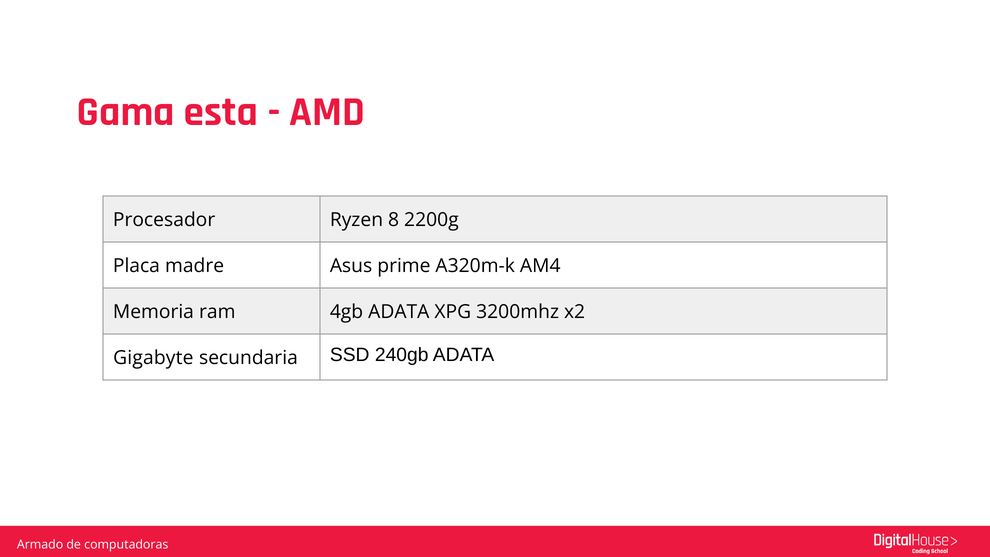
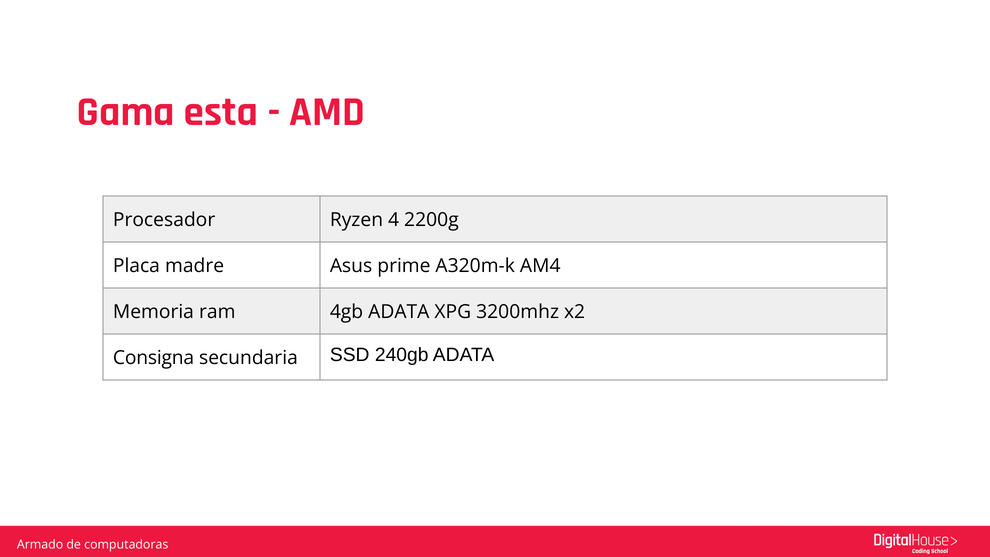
8: 8 -> 4
Gigabyte: Gigabyte -> Consigna
